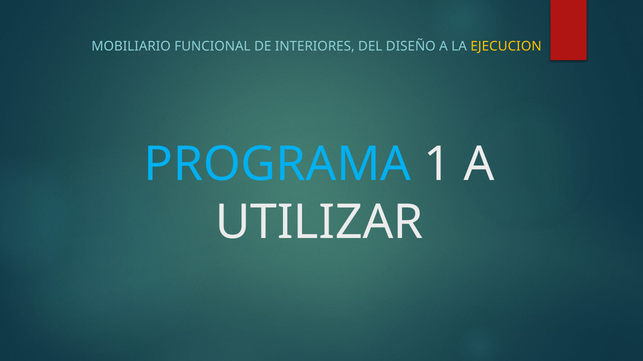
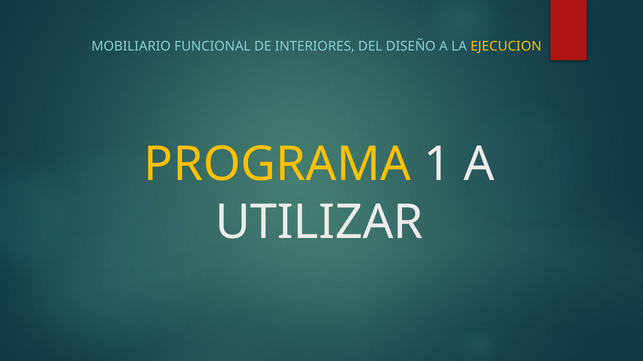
PROGRAMA colour: light blue -> yellow
